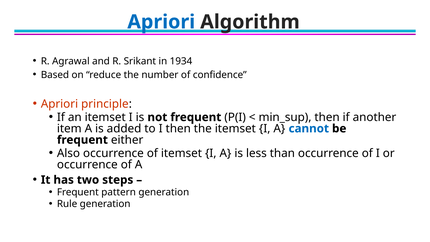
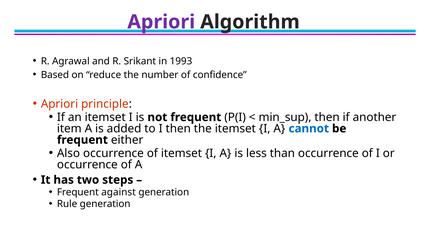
Apriori at (161, 22) colour: blue -> purple
1934: 1934 -> 1993
pattern: pattern -> against
